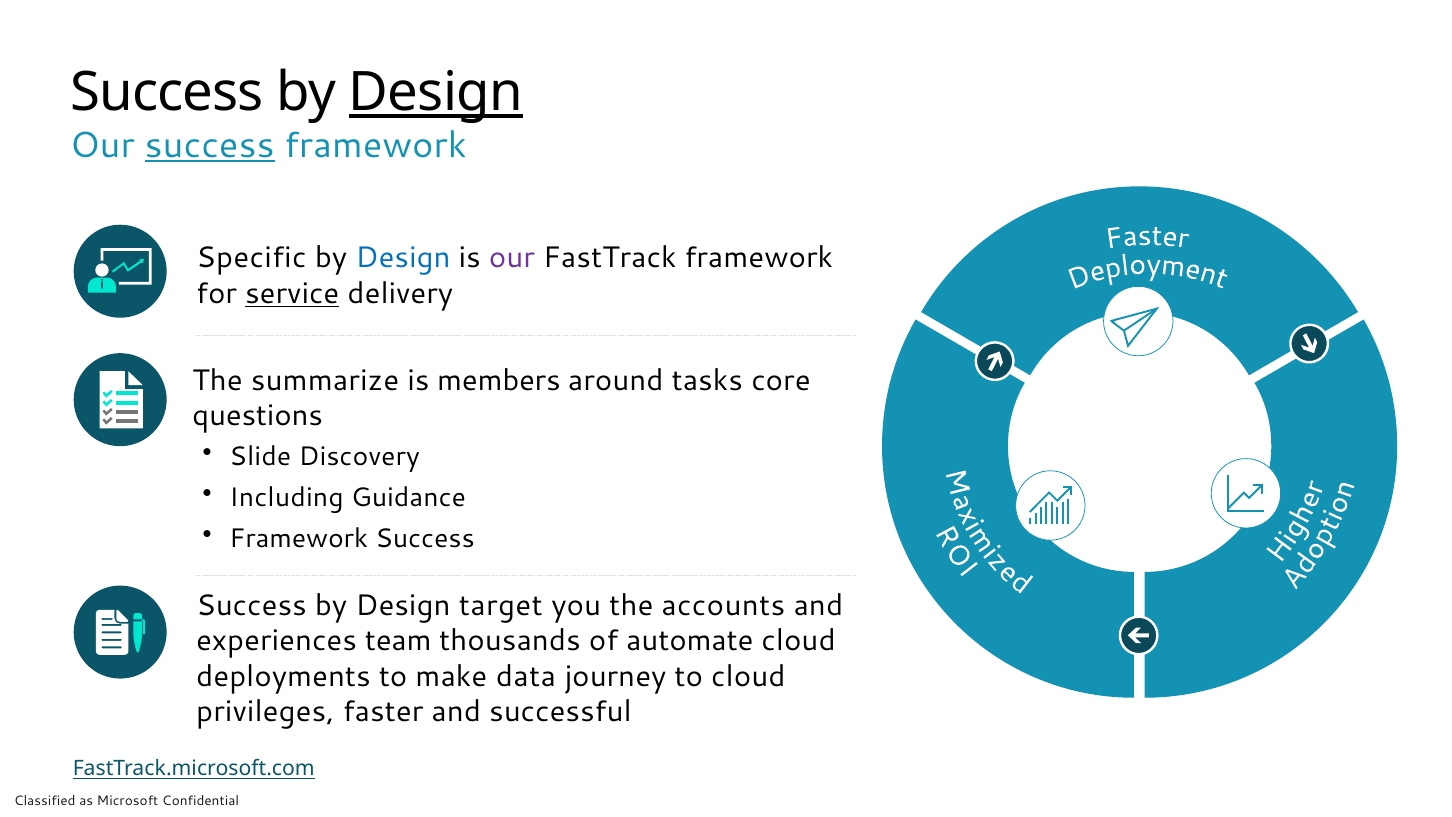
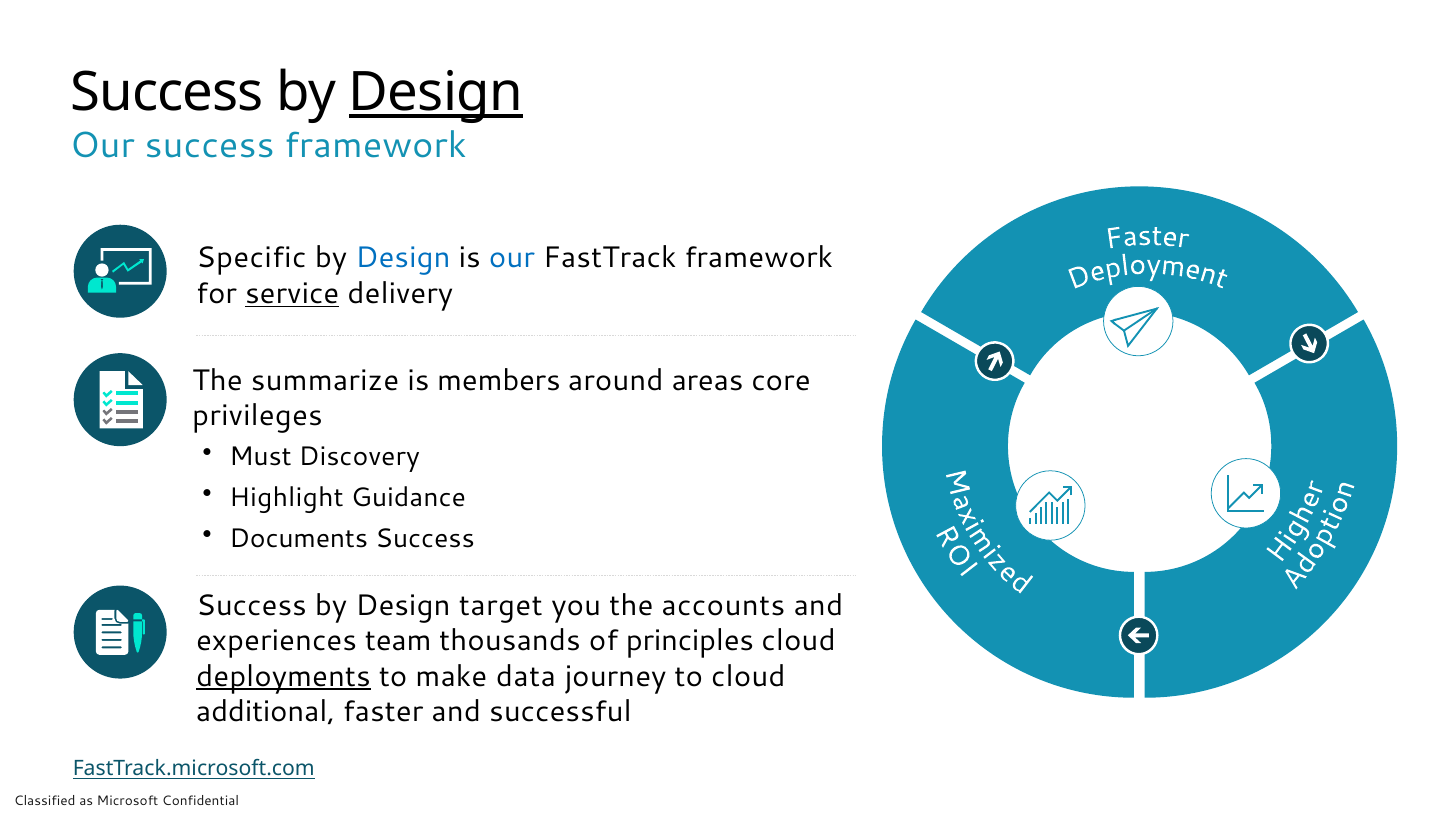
success at (210, 146) underline: present -> none
our at (512, 258) colour: purple -> blue
tasks: tasks -> areas
questions: questions -> privileges
Slide: Slide -> Must
Including: Including -> Highlight
Framework at (299, 539): Framework -> Documents
automate: automate -> principles
deployments underline: none -> present
privileges: privileges -> additional
